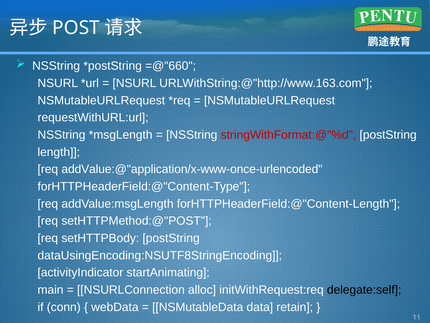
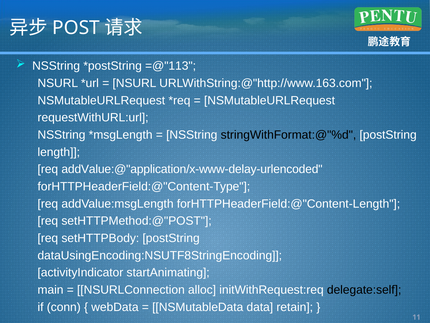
=@"660: =@"660 -> =@"113
stringWithFormat:@"%d colour: red -> black
addValue:@"application/x-www-once-urlencoded: addValue:@"application/x-www-once-urlencoded -> addValue:@"application/x-www-delay-urlencoded
